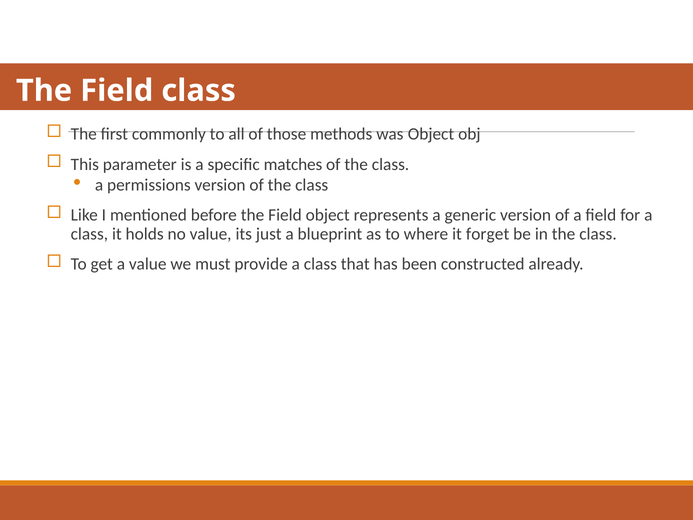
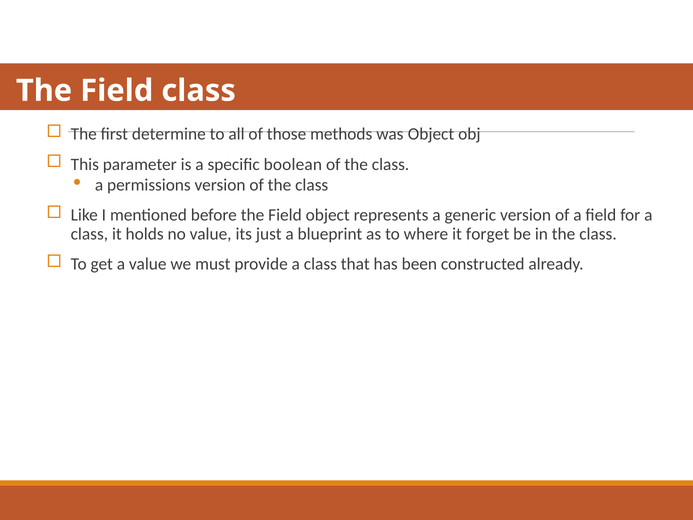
commonly: commonly -> determine
matches: matches -> boolean
